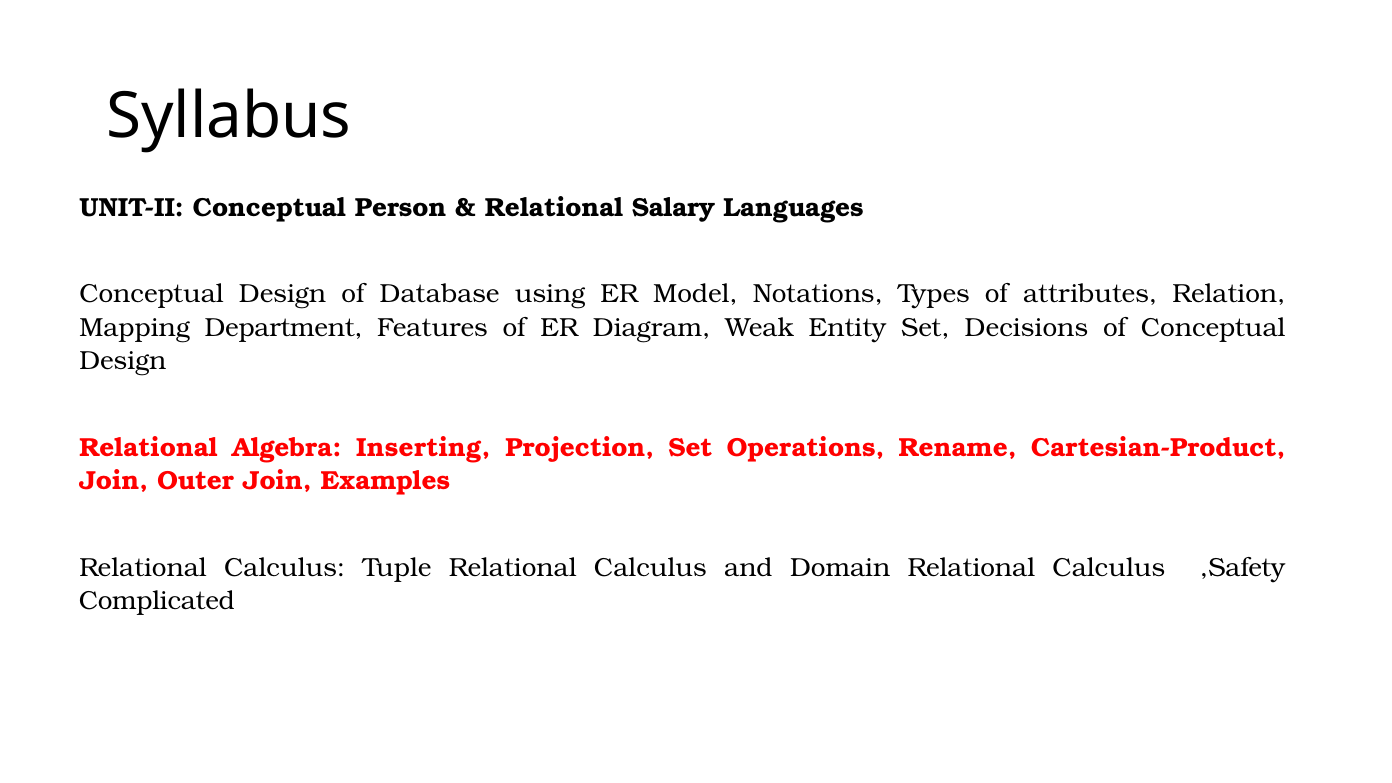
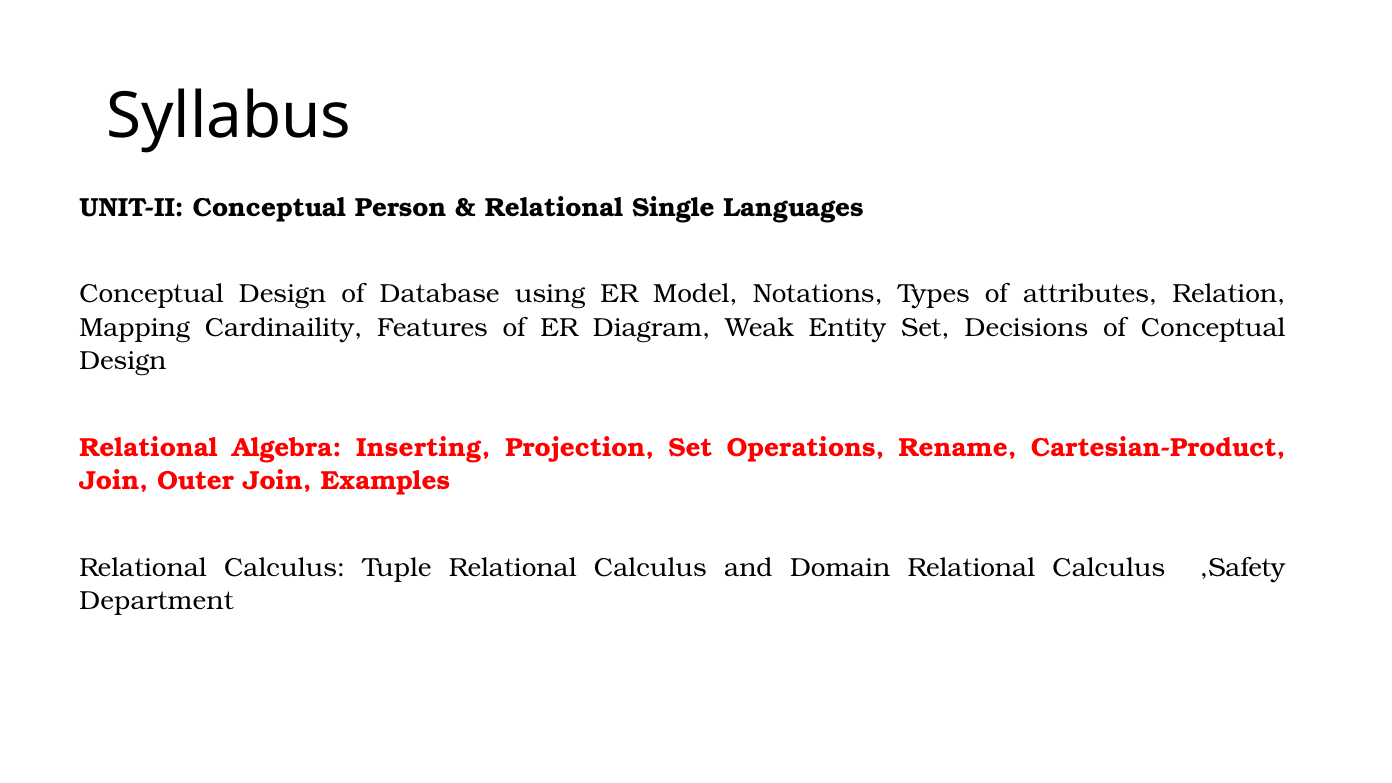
Salary: Salary -> Single
Department: Department -> Cardinaility
Complicated: Complicated -> Department
